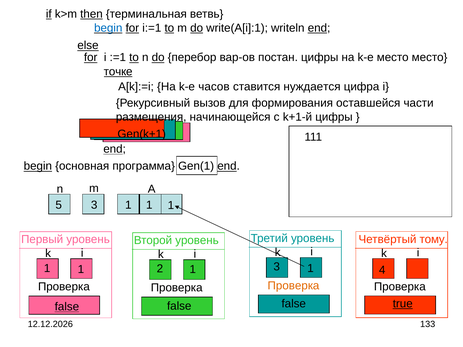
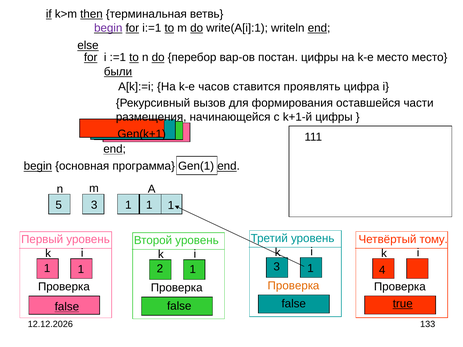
begin at (108, 28) colour: blue -> purple
точке: точке -> были
нуждается: нуждается -> проявлять
